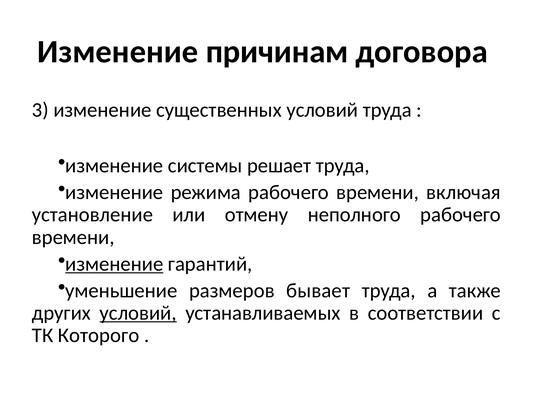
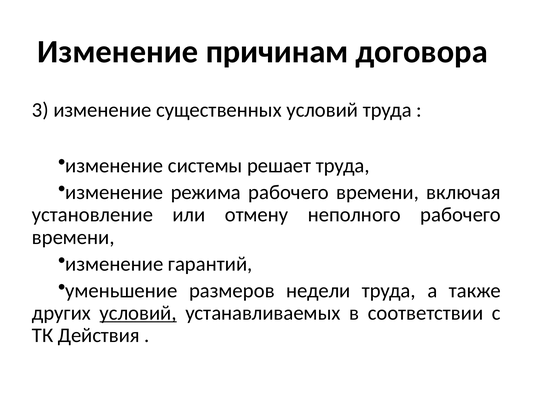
изменение at (114, 264) underline: present -> none
бывает: бывает -> недели
Которого: Которого -> Действия
